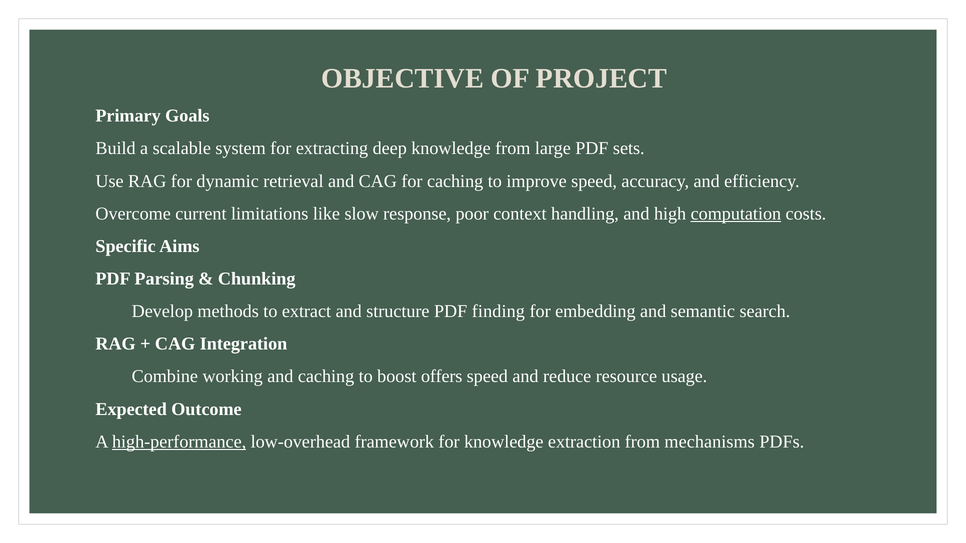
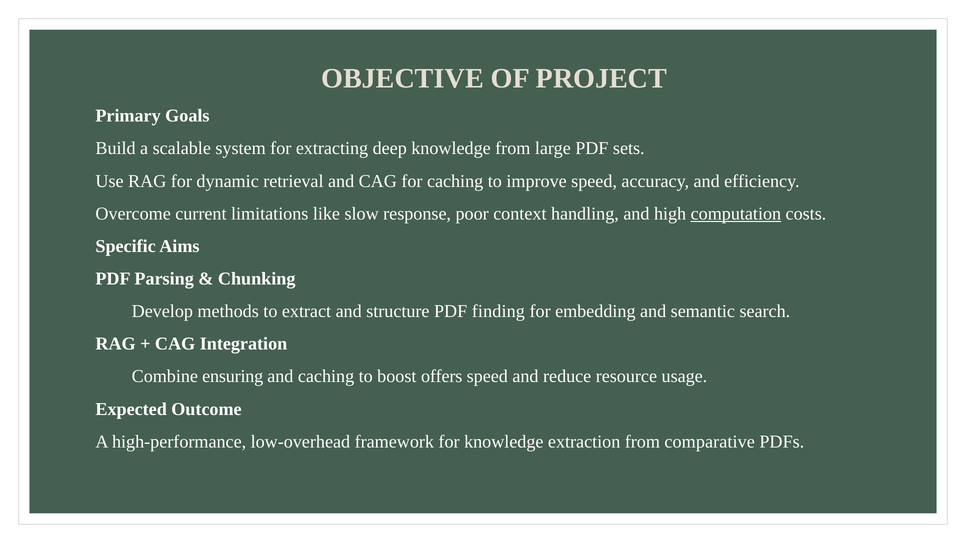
working: working -> ensuring
high-performance underline: present -> none
mechanisms: mechanisms -> comparative
